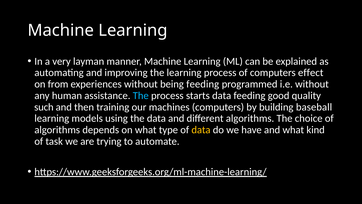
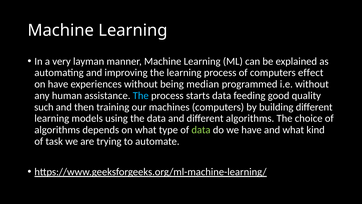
on from: from -> have
being feeding: feeding -> median
building baseball: baseball -> different
data at (201, 130) colour: yellow -> light green
